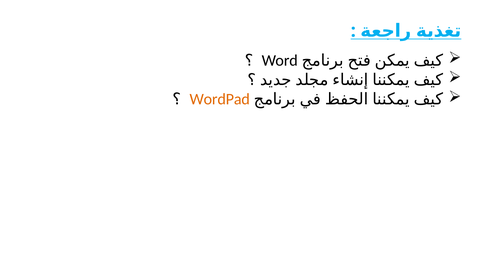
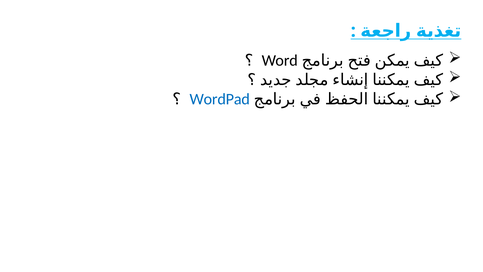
WordPad colour: orange -> blue
